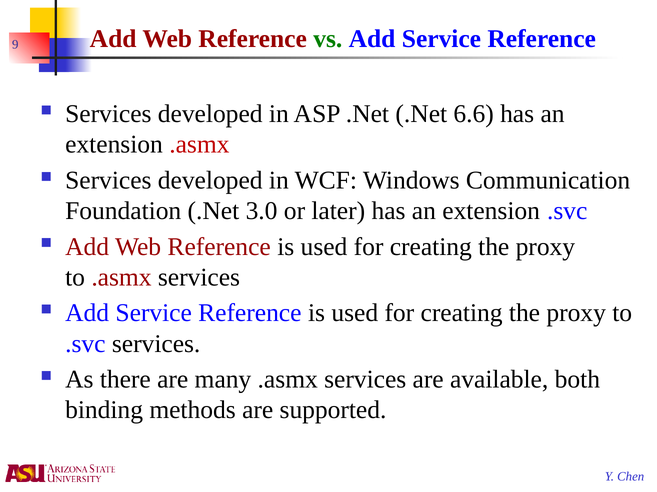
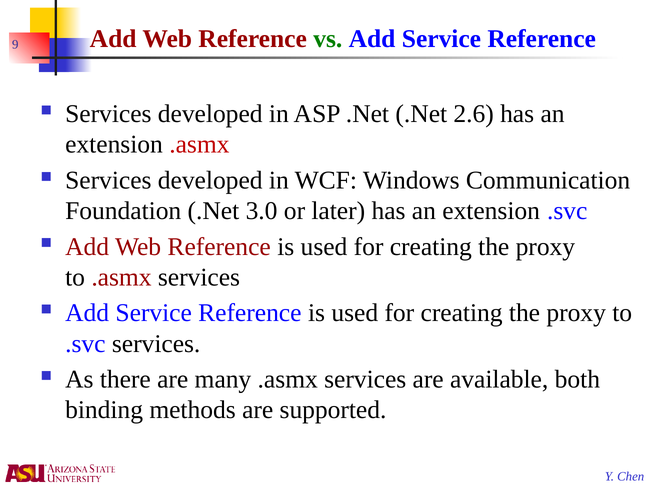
6.6: 6.6 -> 2.6
